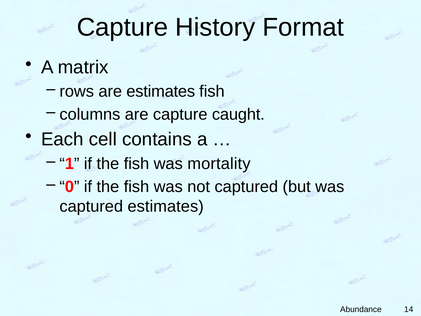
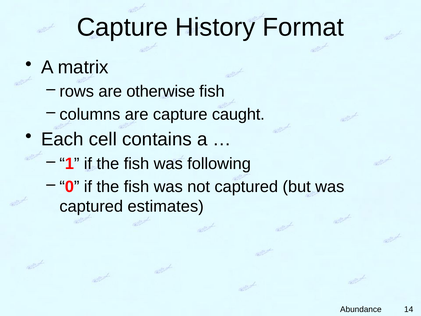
are estimates: estimates -> otherwise
mortality: mortality -> following
